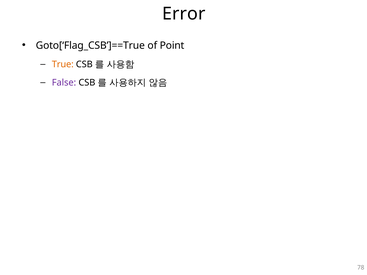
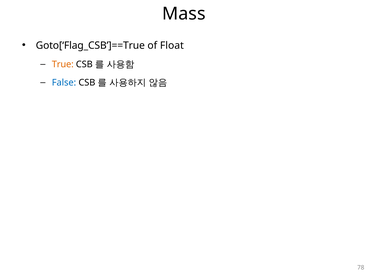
Error: Error -> Mass
Point: Point -> Float
False colour: purple -> blue
